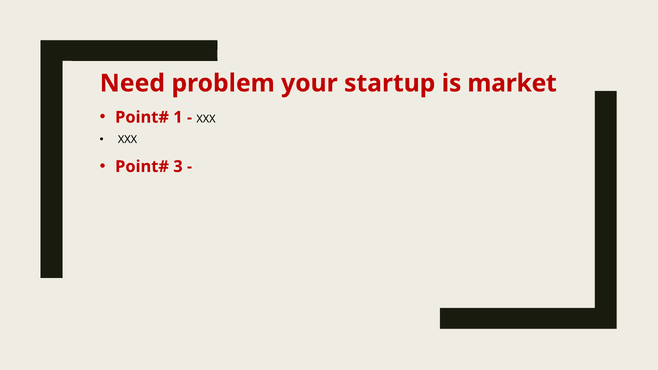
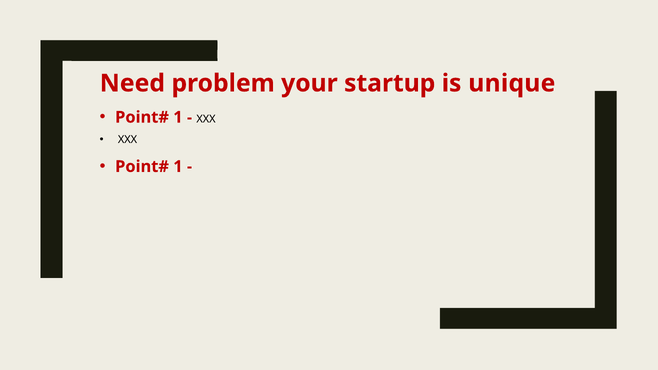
market: market -> unique
3 at (178, 167): 3 -> 1
